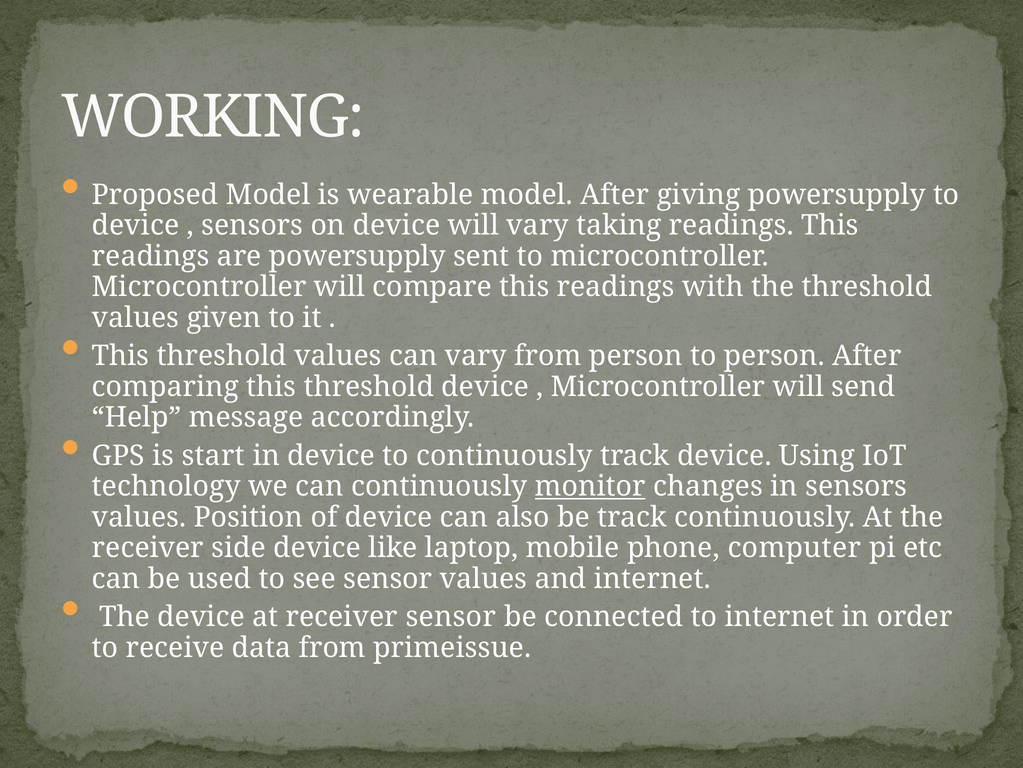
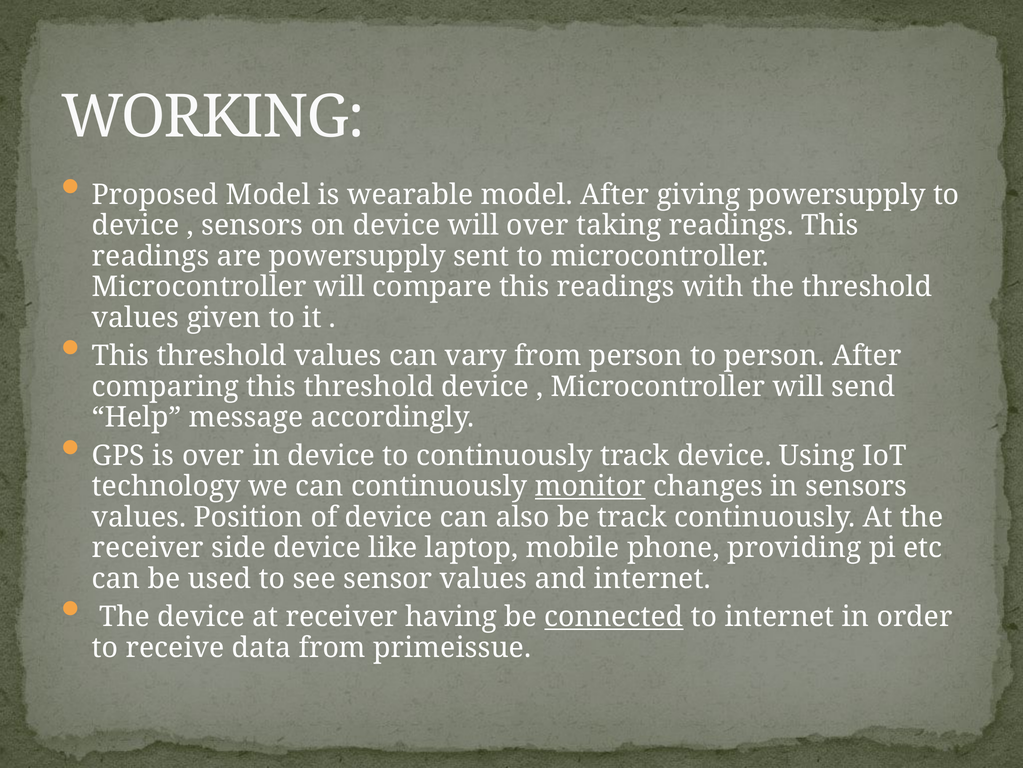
will vary: vary -> over
is start: start -> over
computer: computer -> providing
receiver sensor: sensor -> having
connected underline: none -> present
